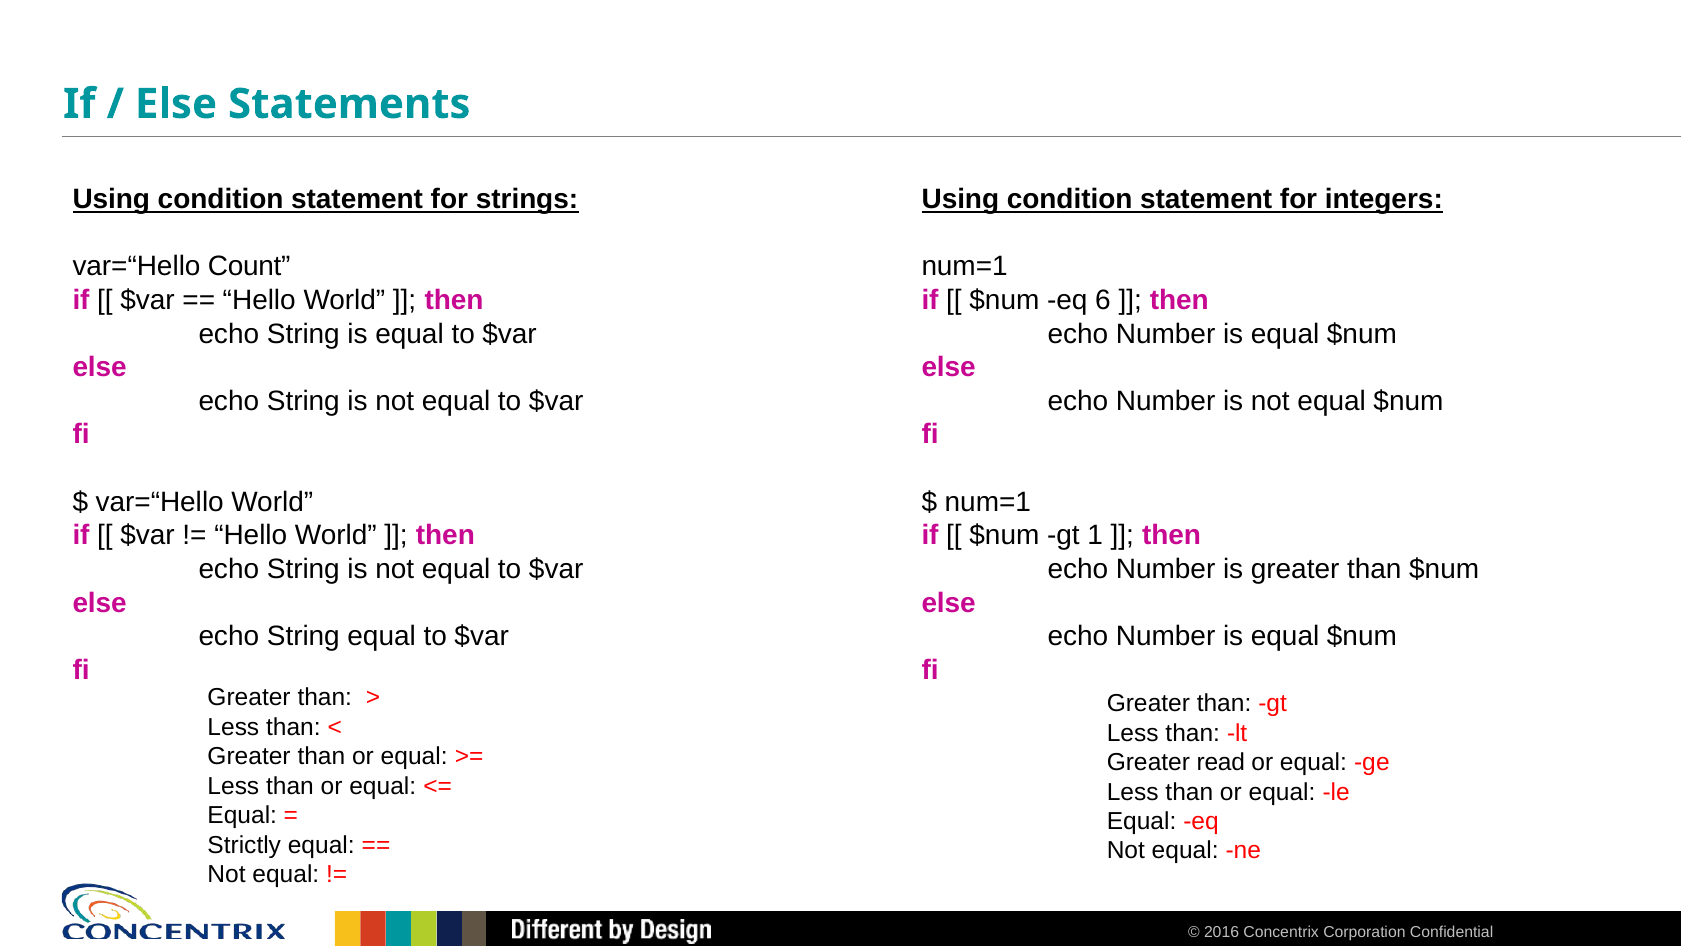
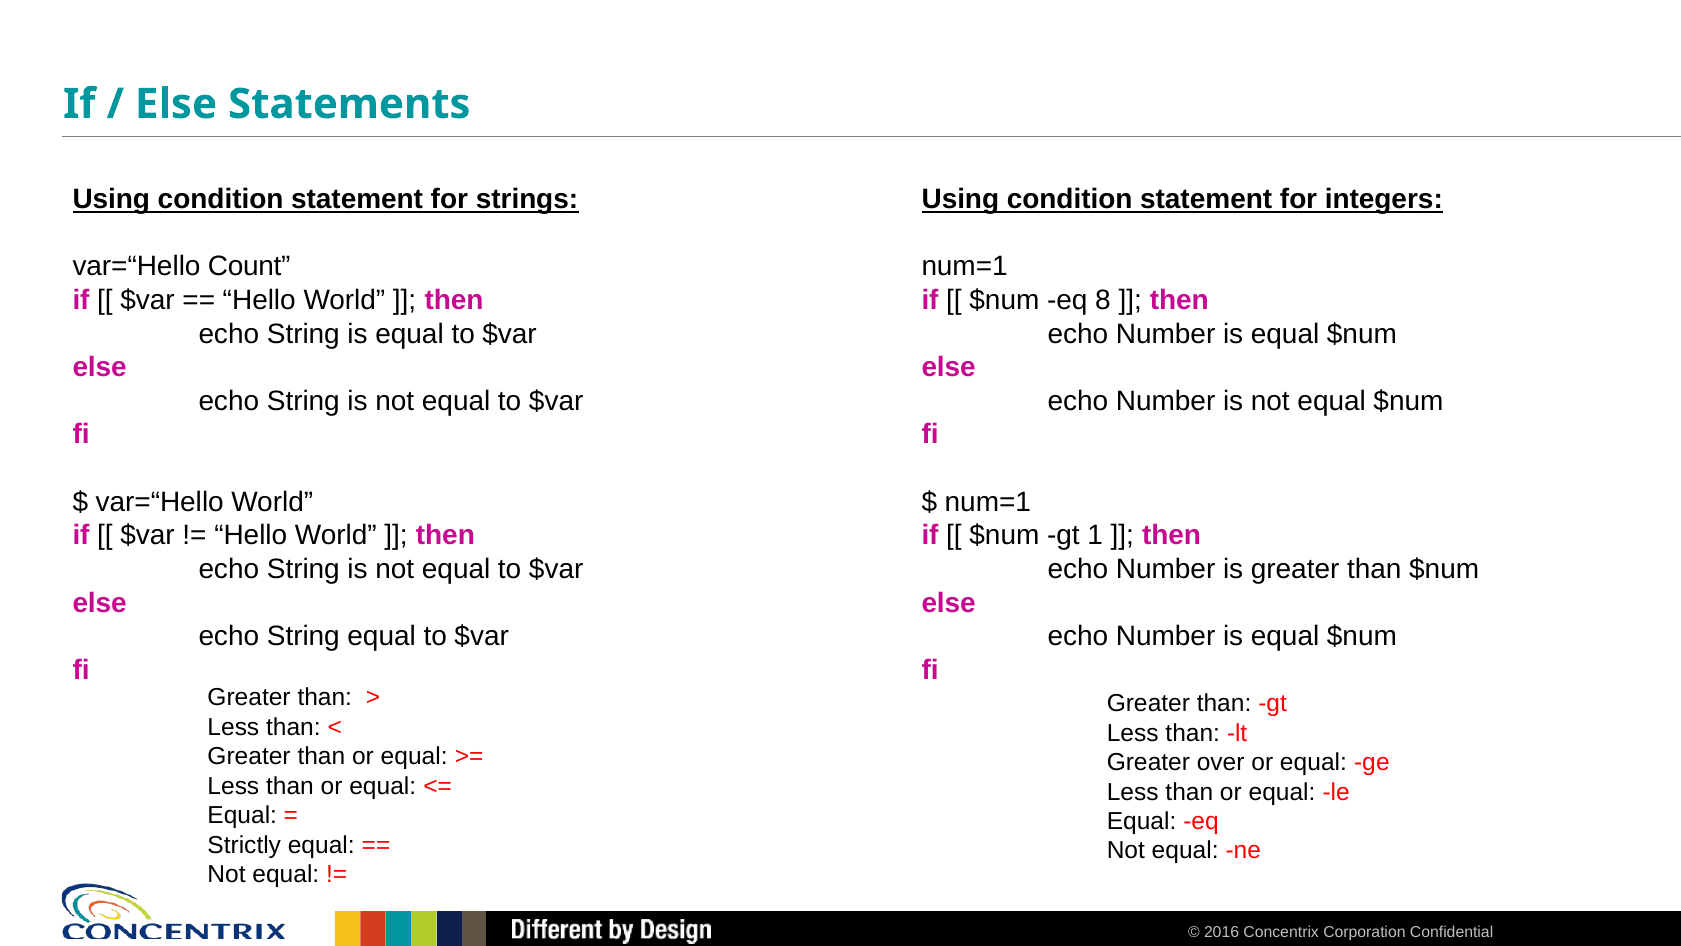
6: 6 -> 8
read: read -> over
